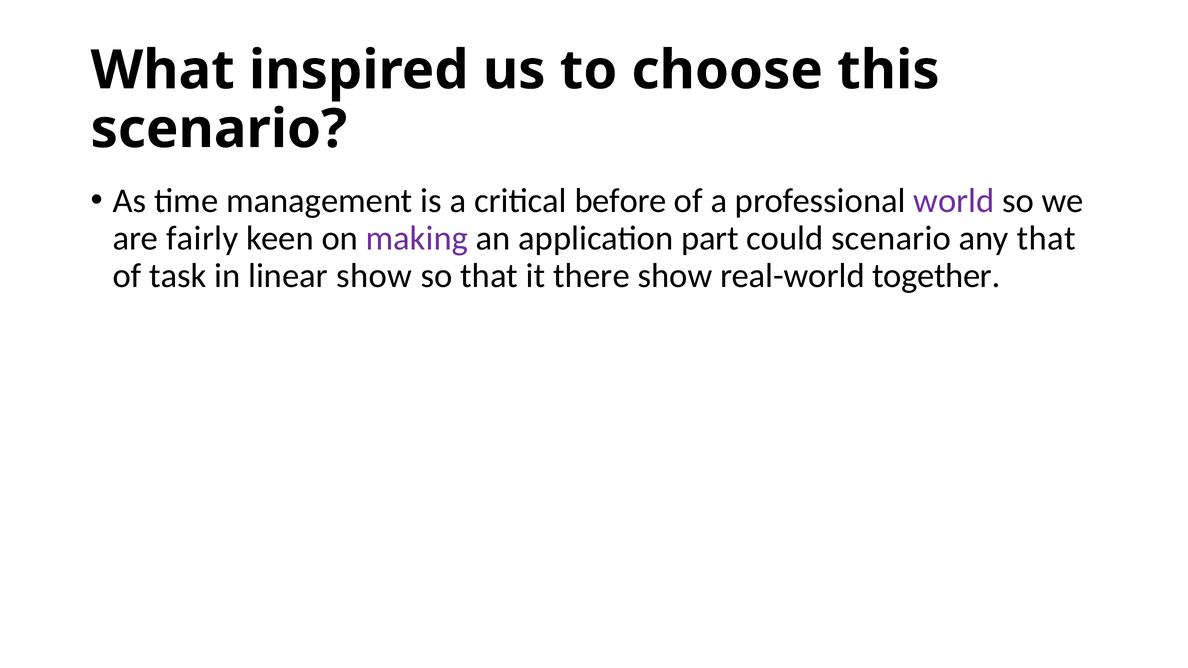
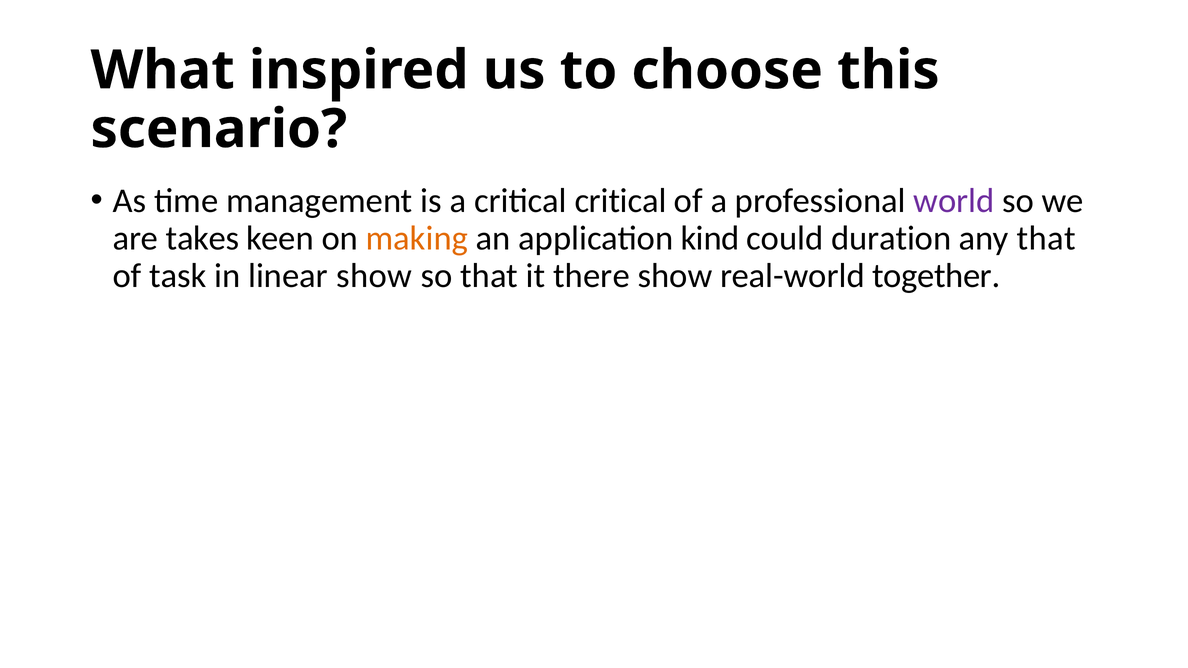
critical before: before -> critical
fairly: fairly -> takes
making colour: purple -> orange
part: part -> kind
could scenario: scenario -> duration
